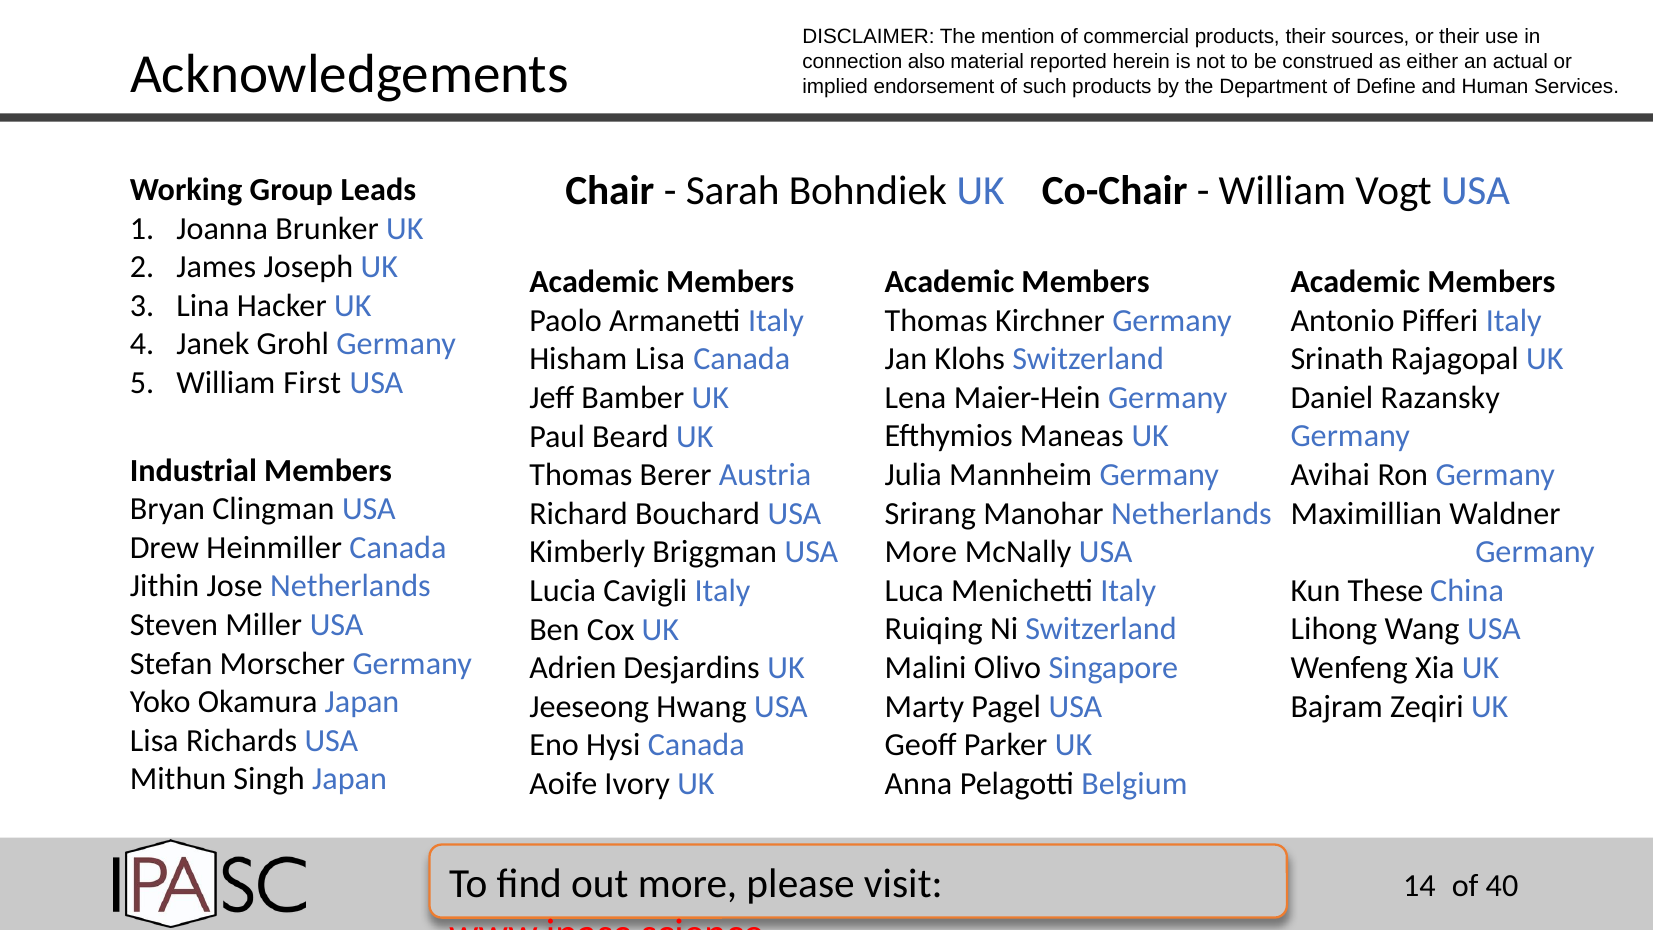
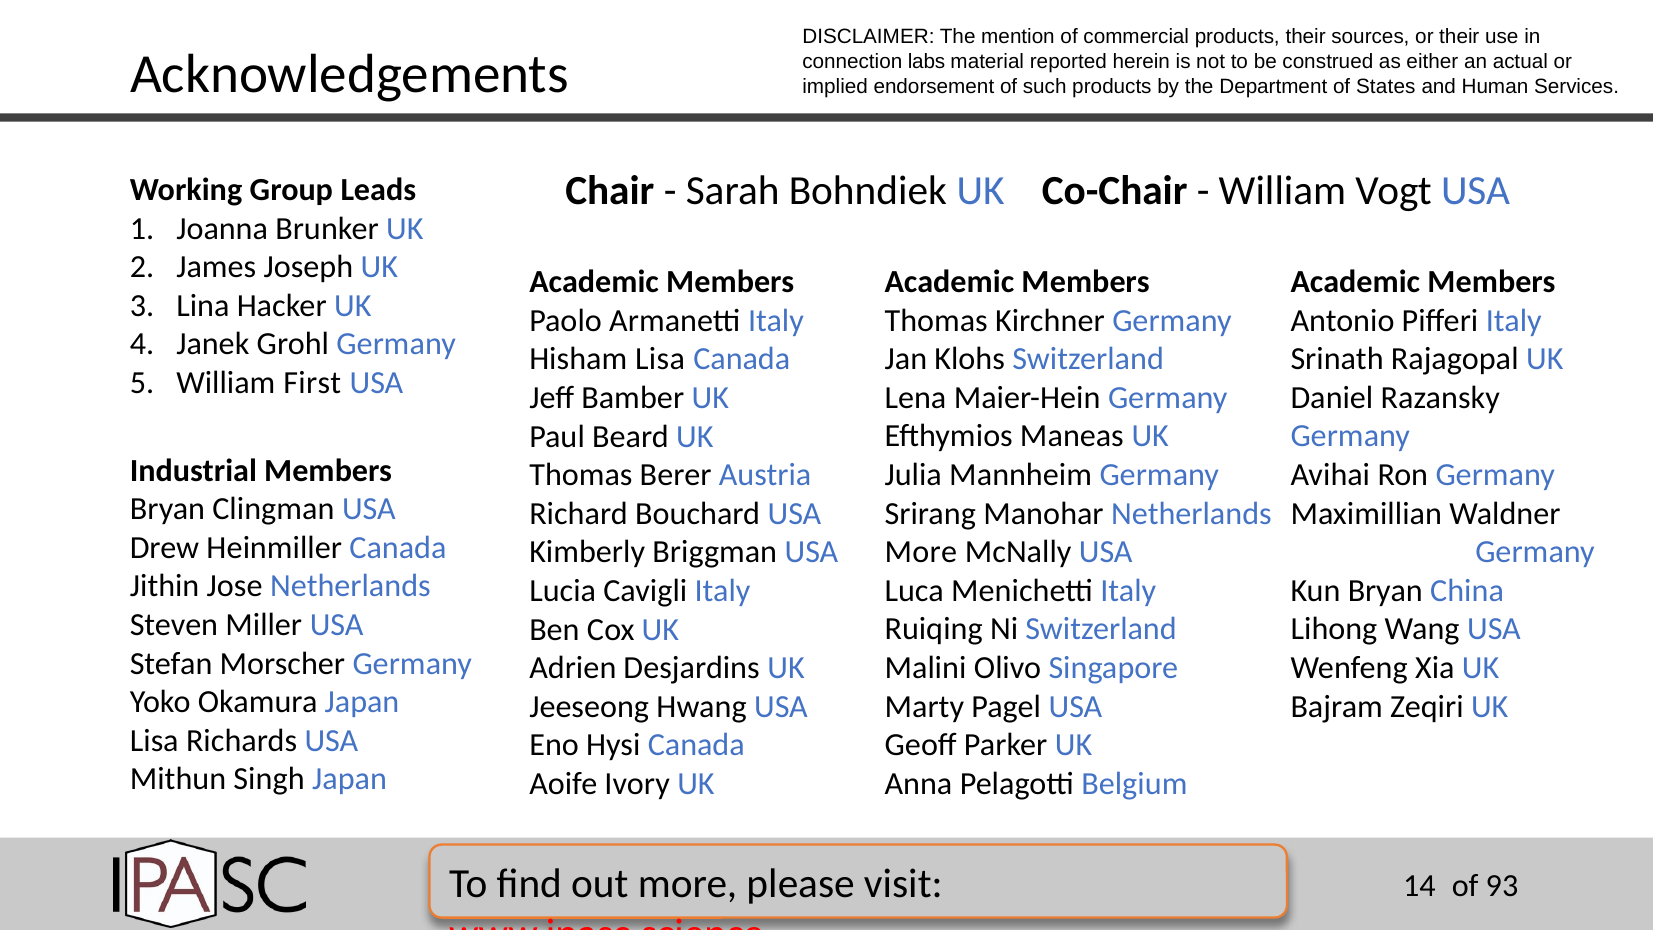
also: also -> labs
Define: Define -> States
Kun These: These -> Bryan
40: 40 -> 93
